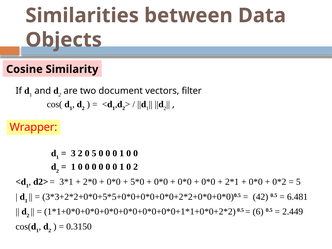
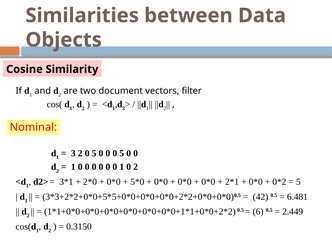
Wrapper: Wrapper -> Nominal
1 at (122, 153): 1 -> 5
